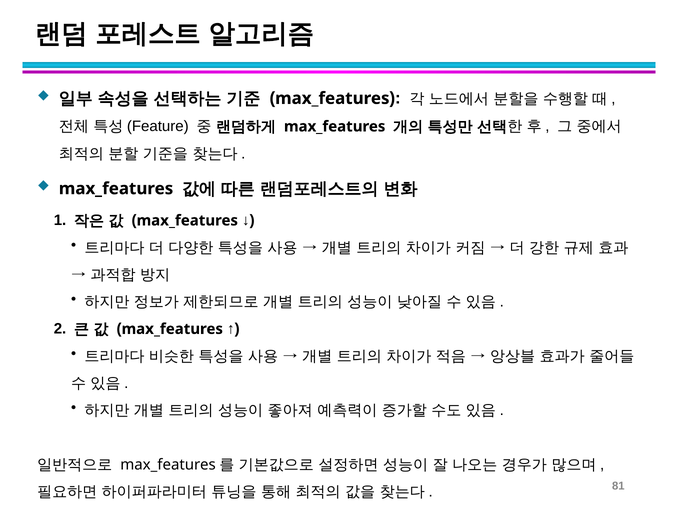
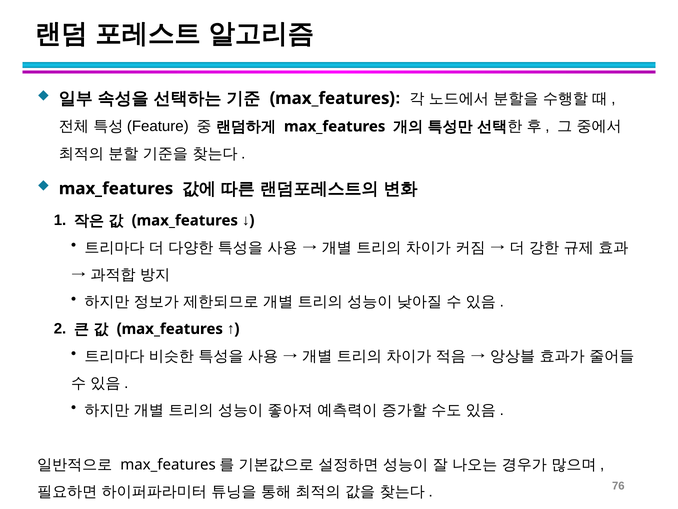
81: 81 -> 76
